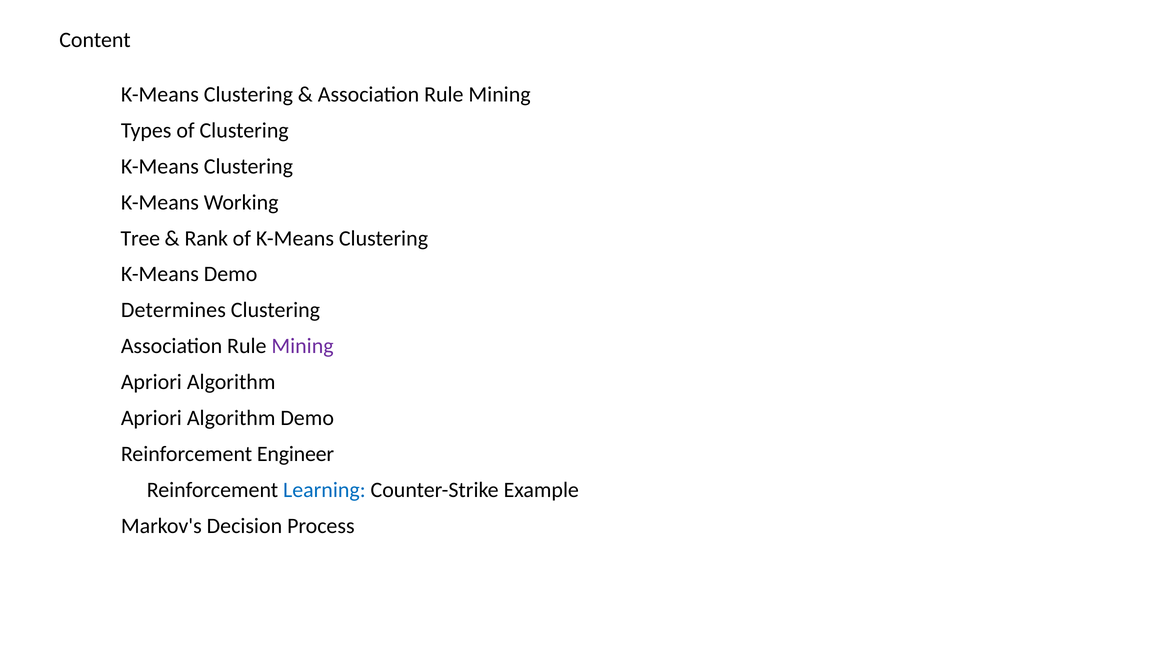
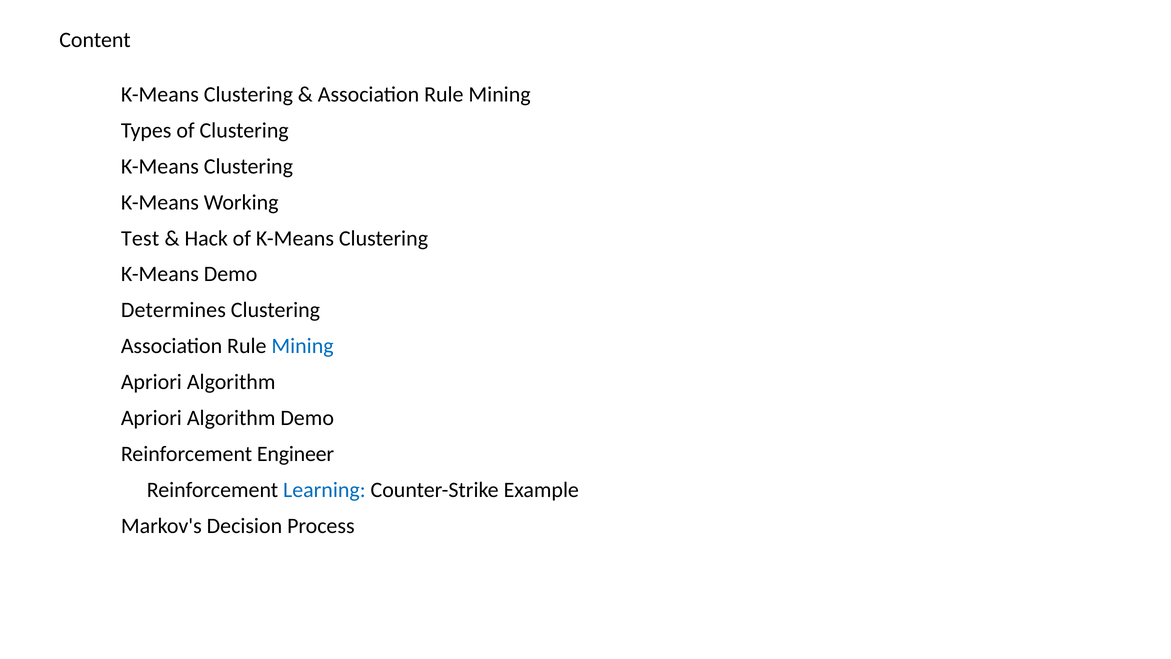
Tree: Tree -> Test
Rank: Rank -> Hack
Mining at (303, 346) colour: purple -> blue
